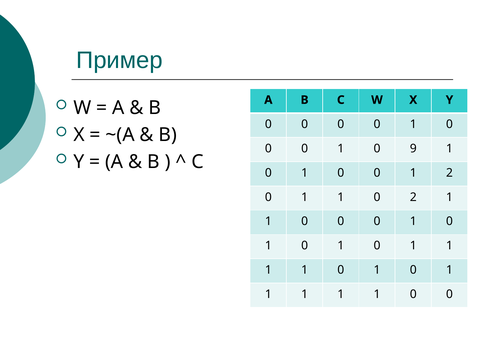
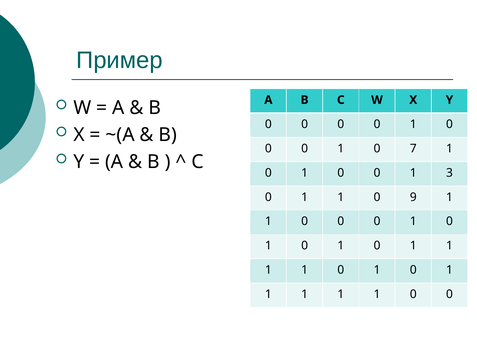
9: 9 -> 7
1 2: 2 -> 3
0 2: 2 -> 9
